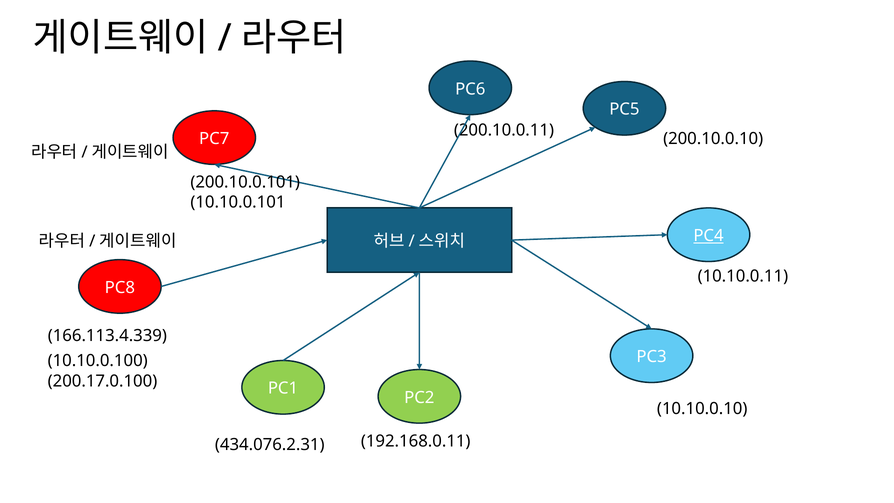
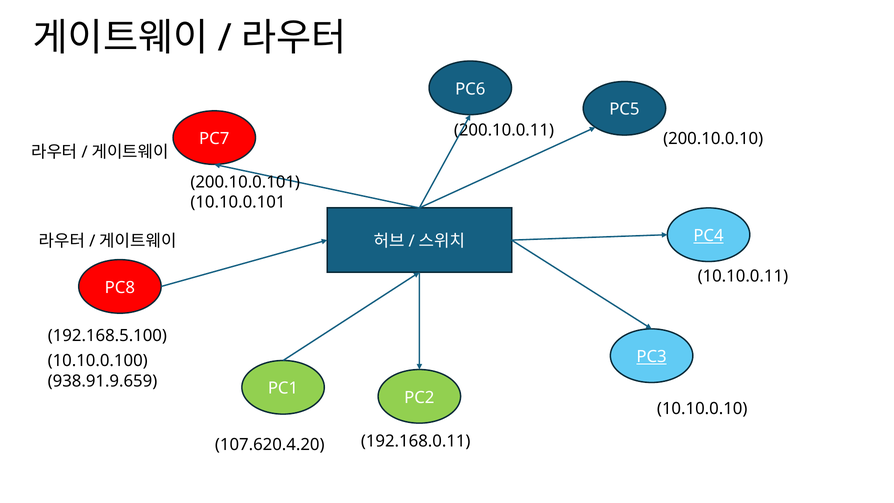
166.113.4.339: 166.113.4.339 -> 192.168.5.100
PC3 underline: none -> present
200.17.0.100: 200.17.0.100 -> 938.91.9.659
434.076.2.31: 434.076.2.31 -> 107.620.4.20
